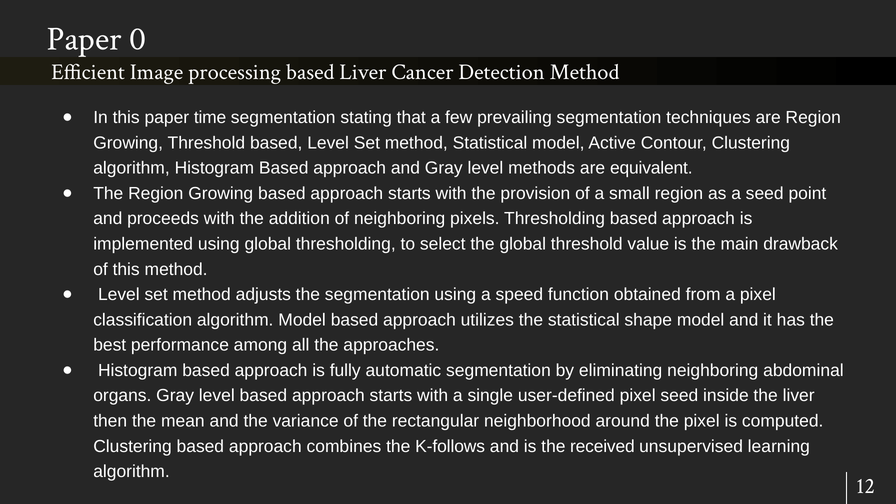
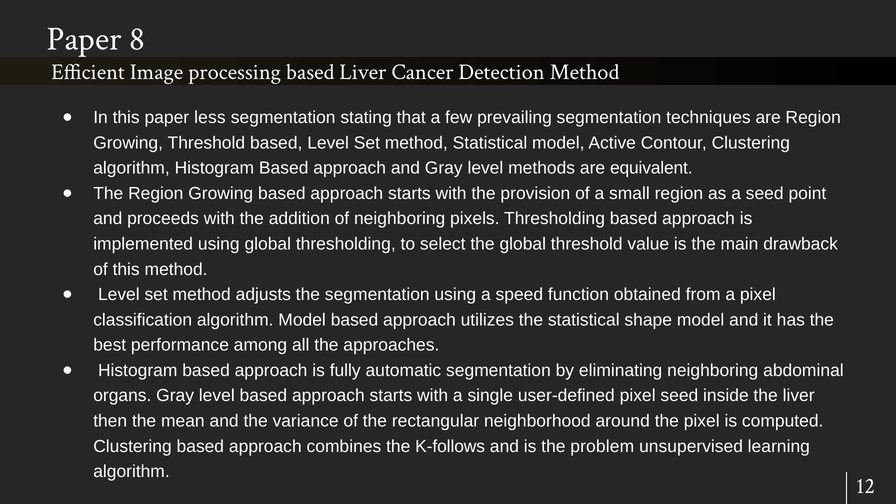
0: 0 -> 8
time: time -> less
received: received -> problem
